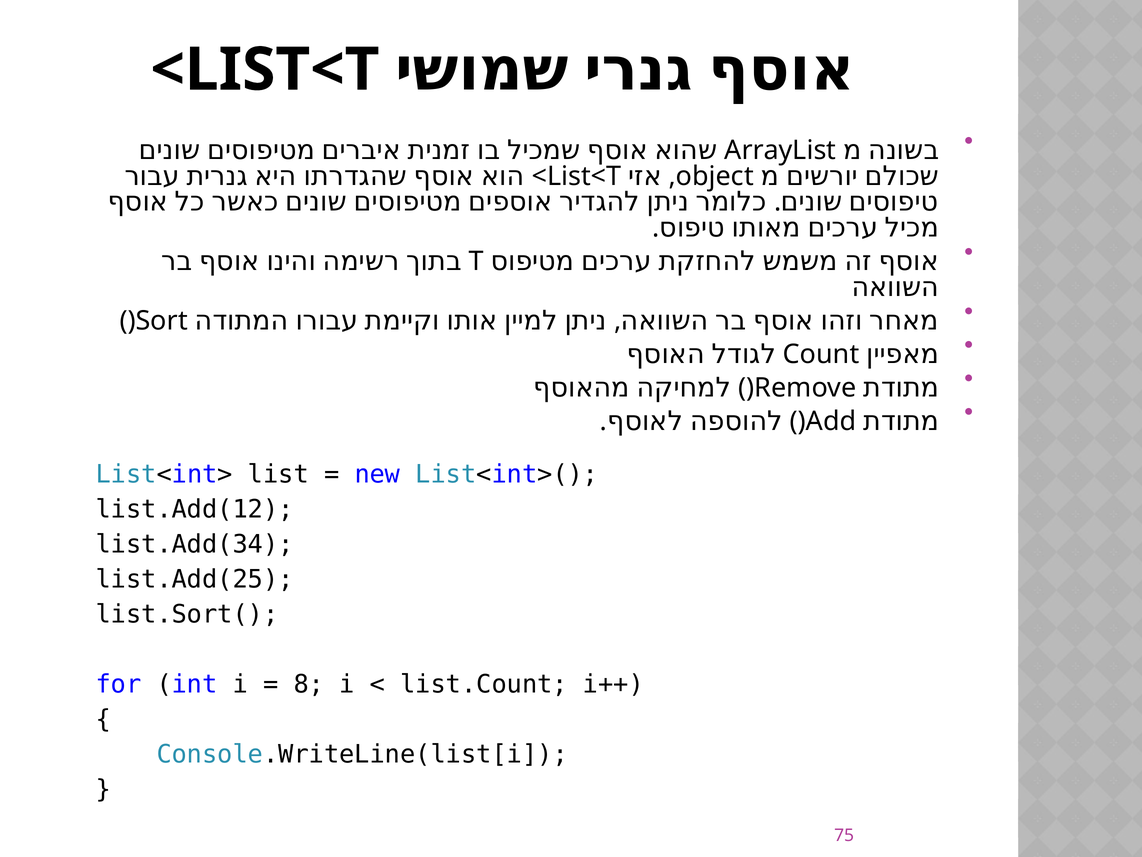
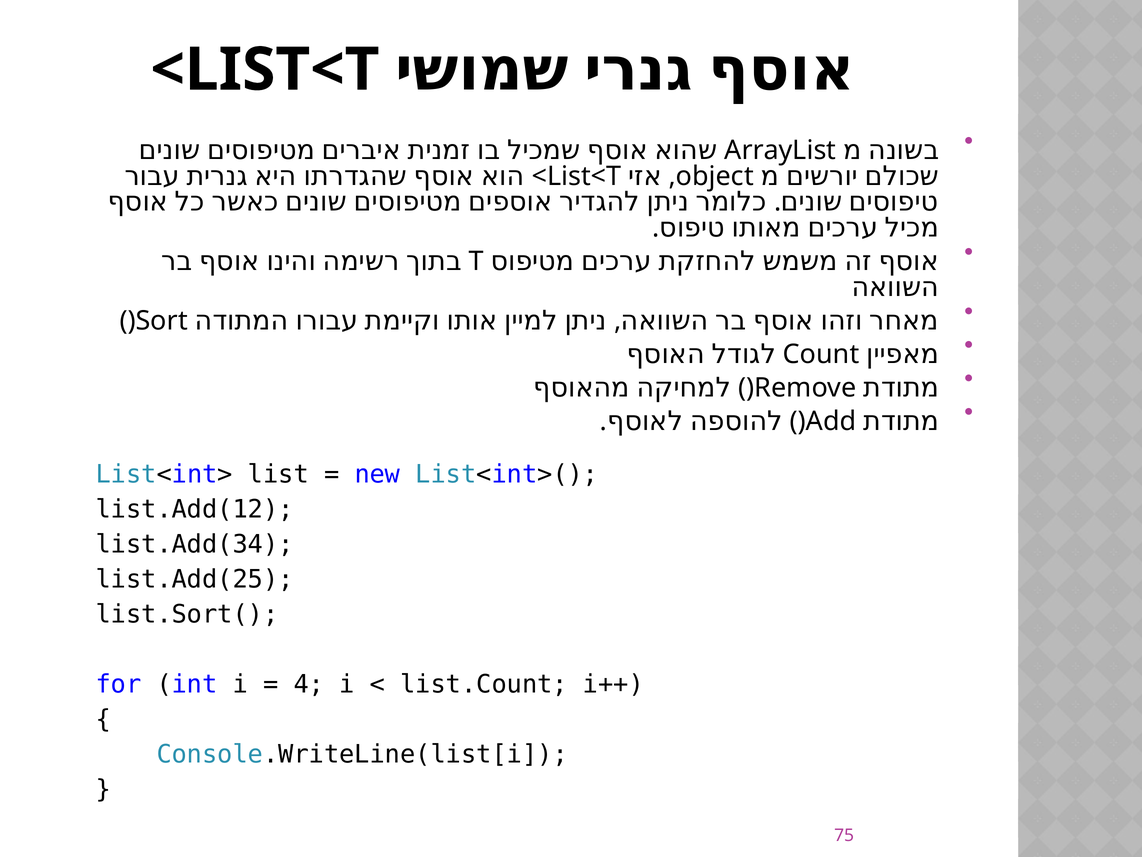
8: 8 -> 4
